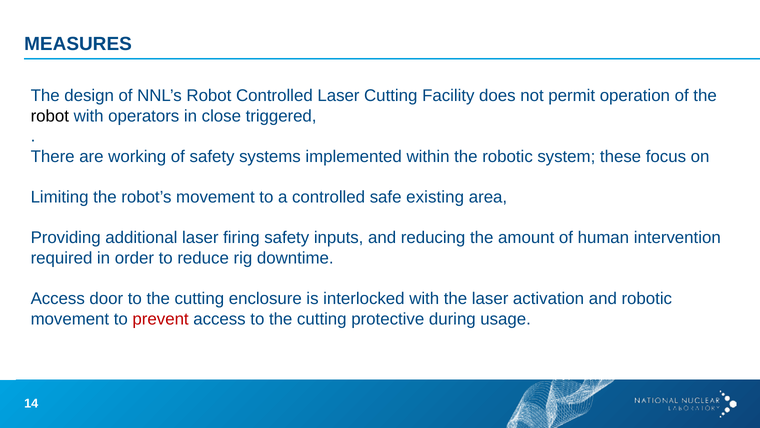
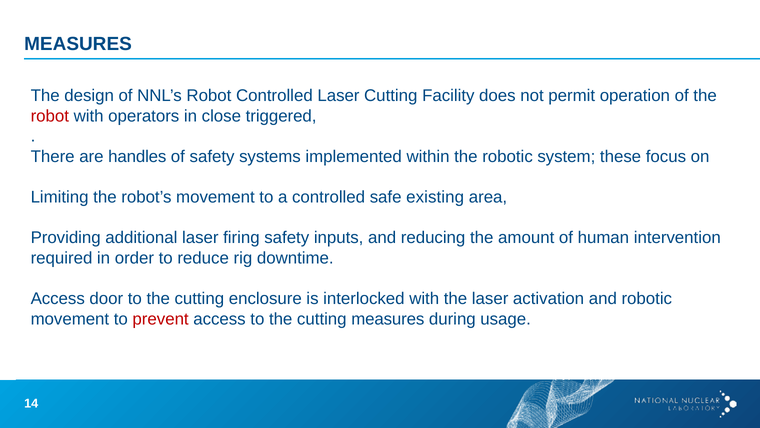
robot at (50, 116) colour: black -> red
working: working -> handles
cutting protective: protective -> measures
